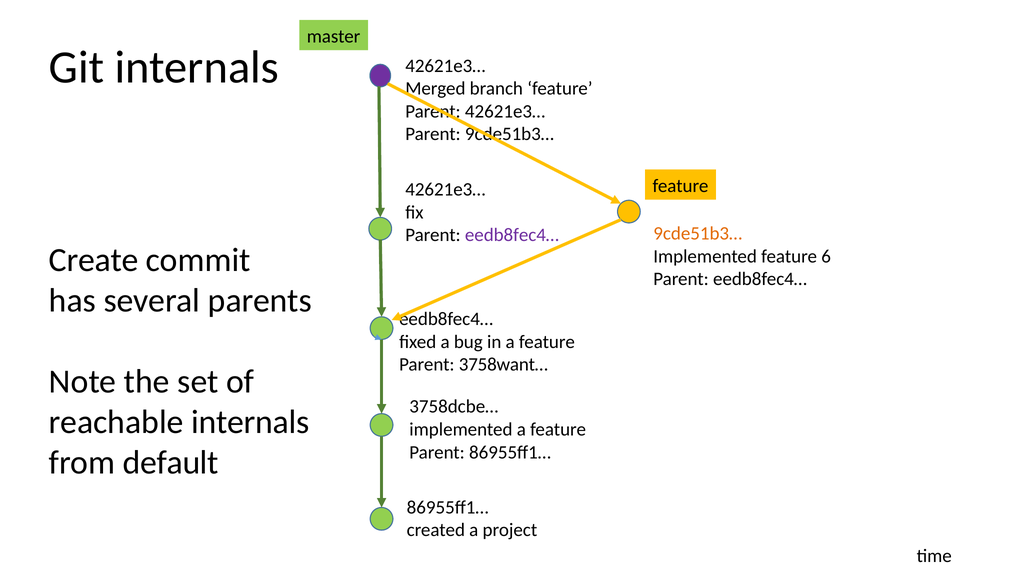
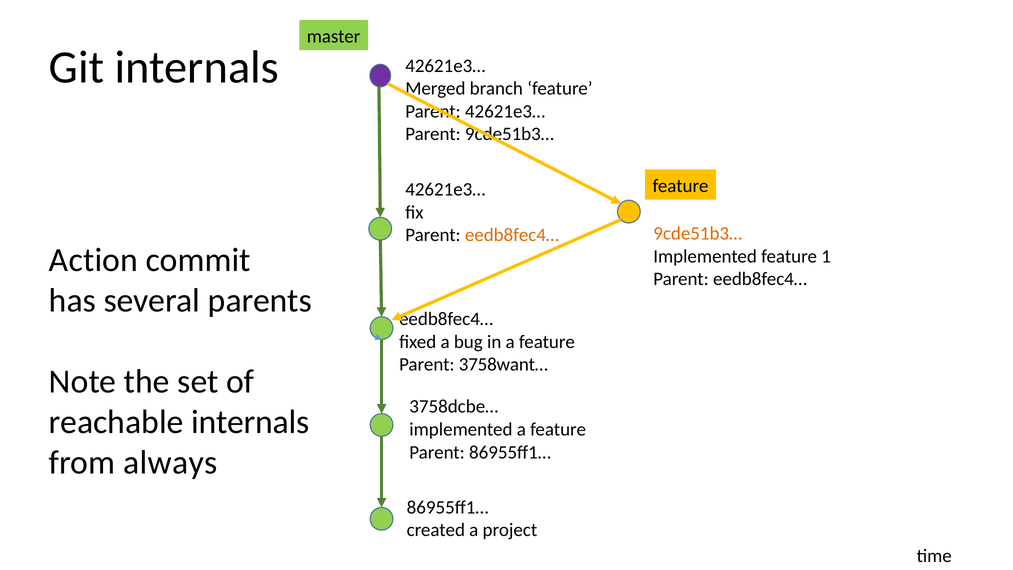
eedb8fec4… at (512, 235) colour: purple -> orange
Create: Create -> Action
6: 6 -> 1
default: default -> always
